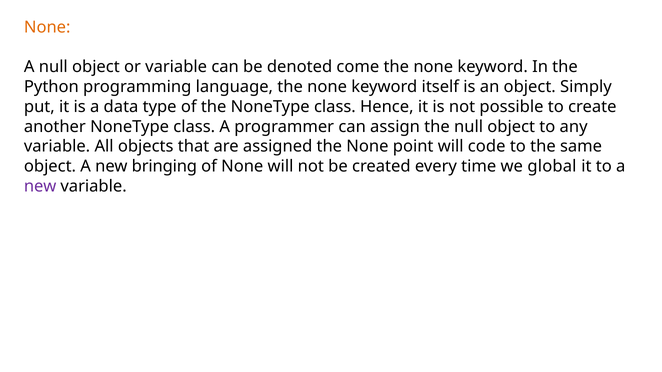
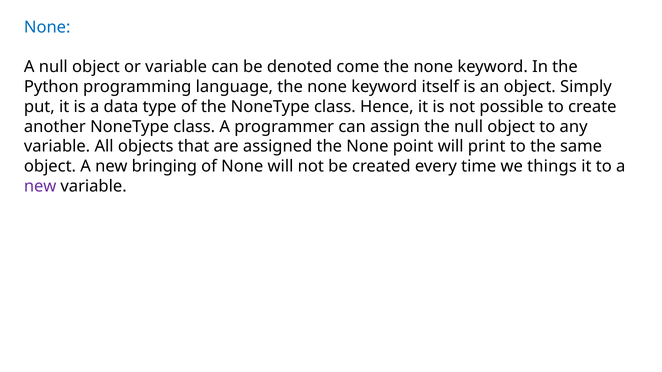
None at (47, 27) colour: orange -> blue
code: code -> print
global: global -> things
